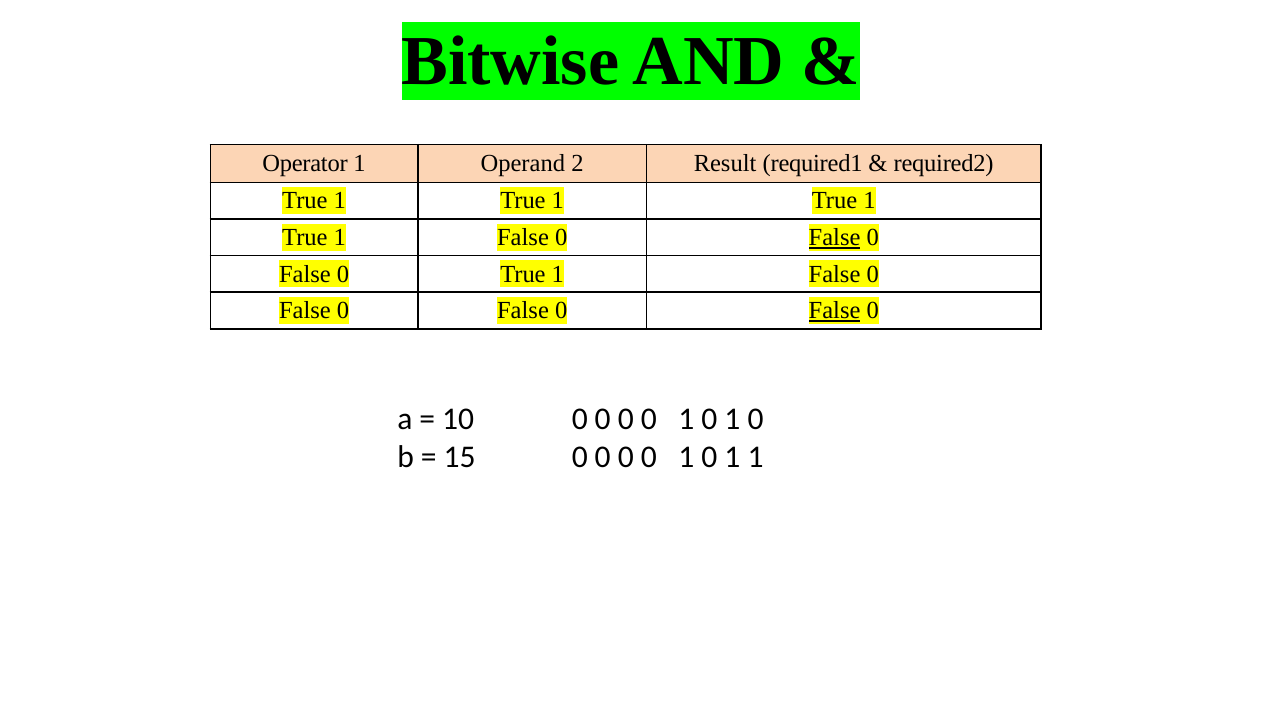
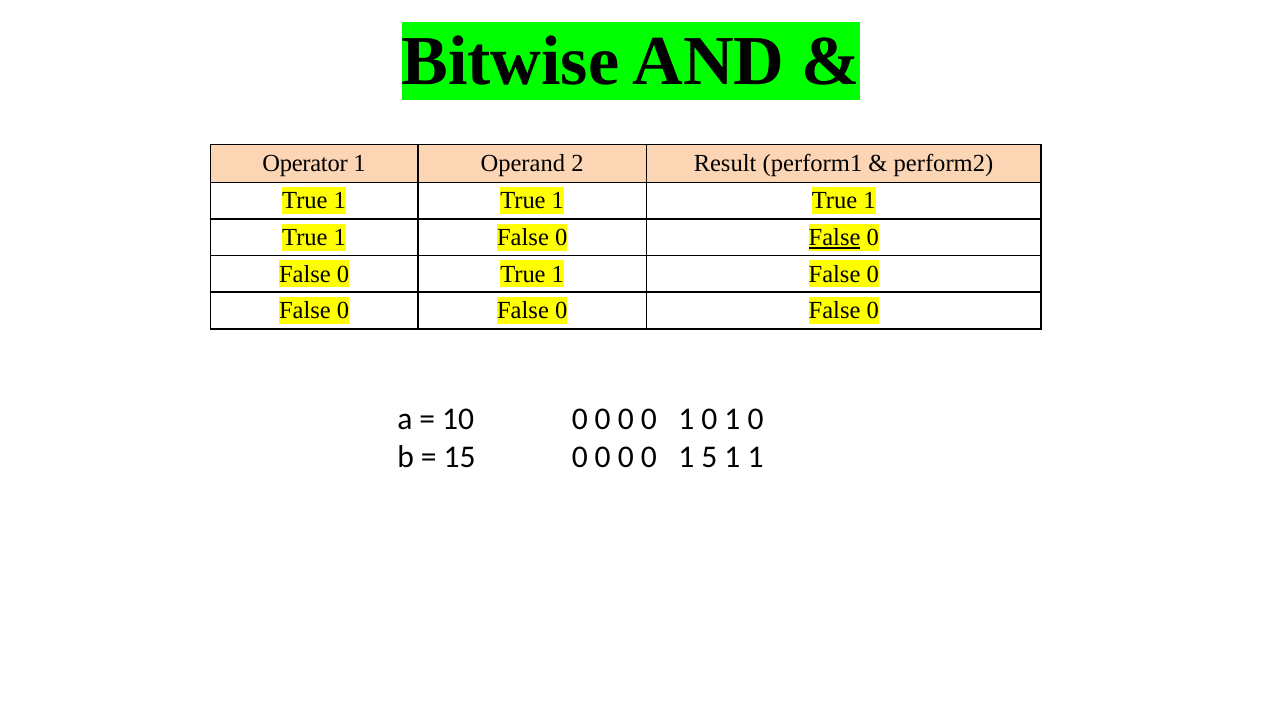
required1: required1 -> perform1
required2: required2 -> perform2
False at (835, 311) underline: present -> none
0 at (709, 457): 0 -> 5
